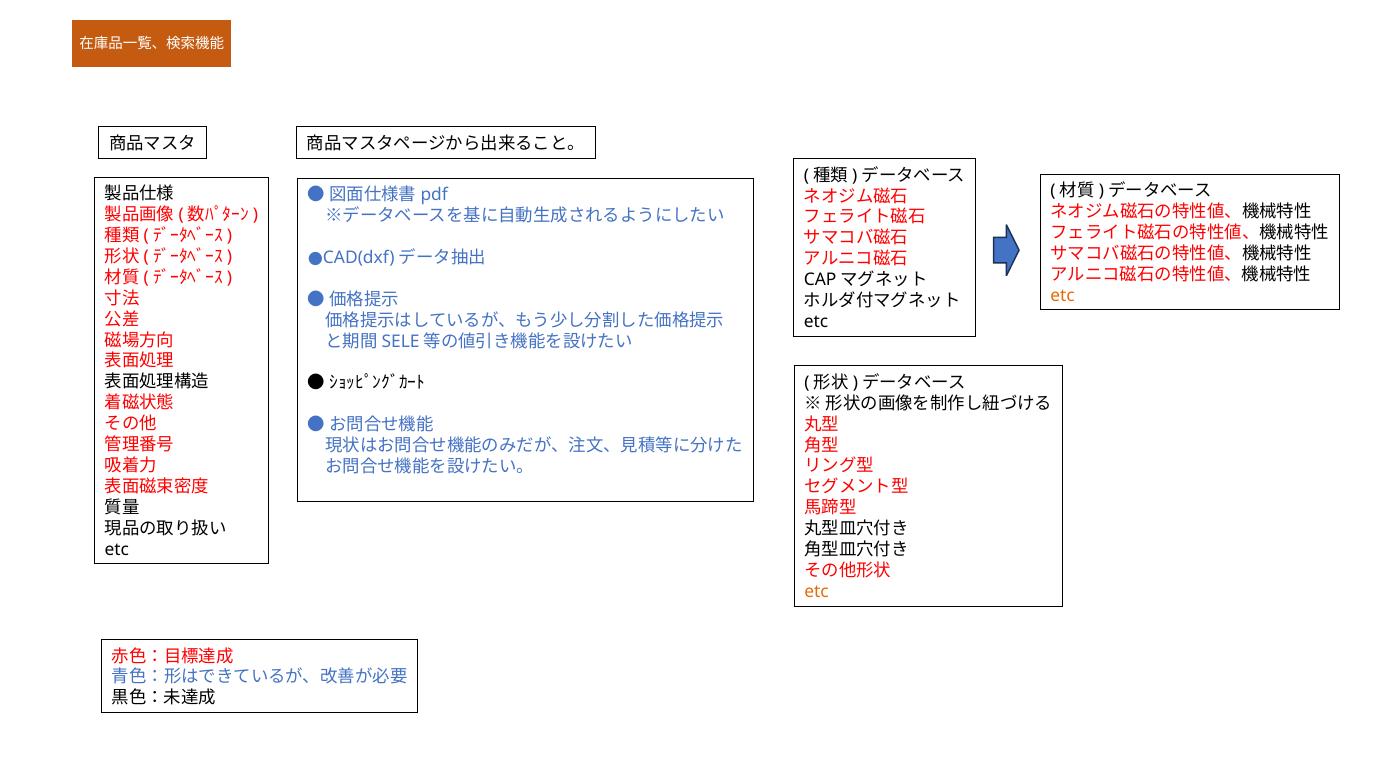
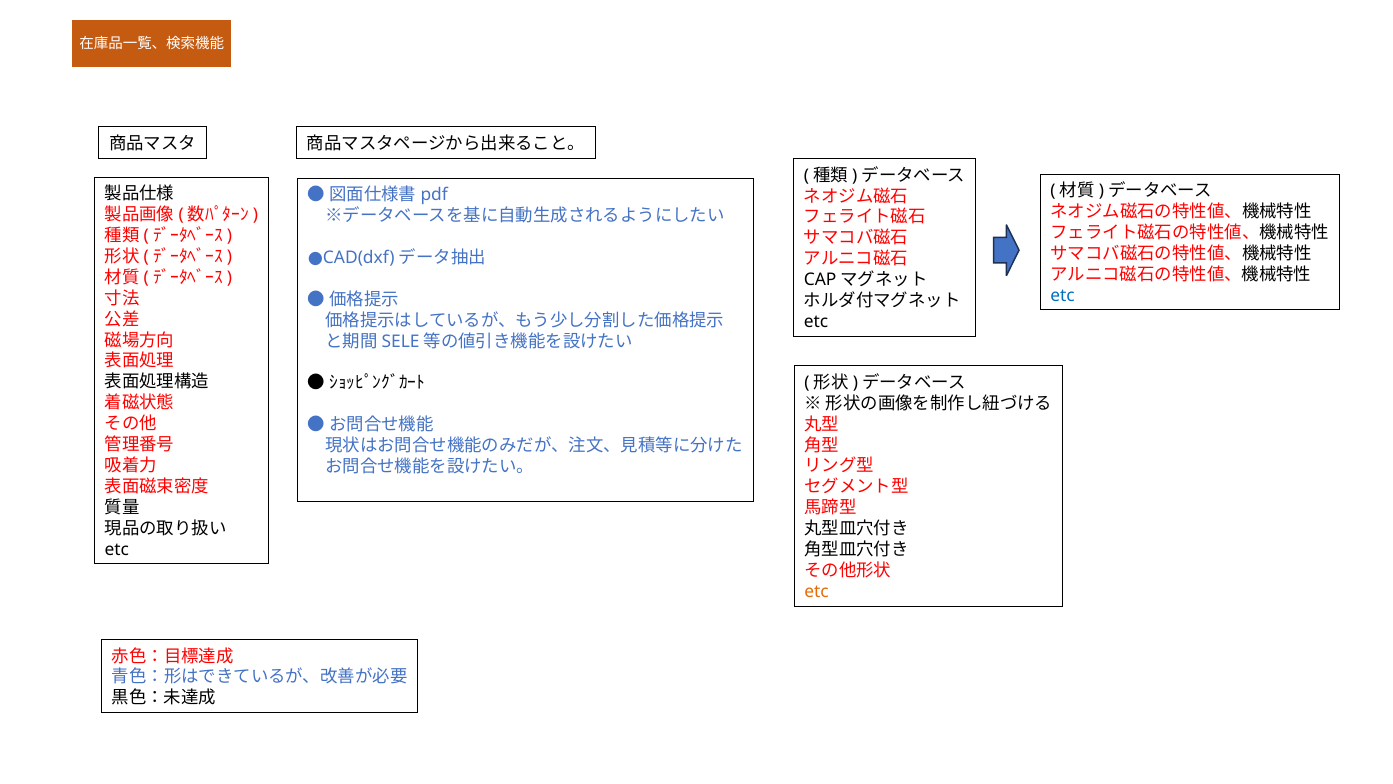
etc at (1063, 295) colour: orange -> blue
